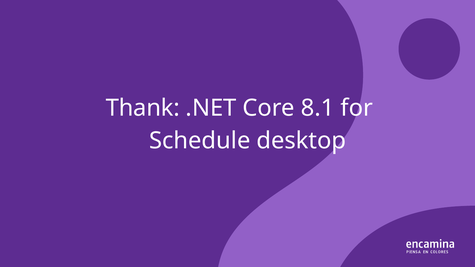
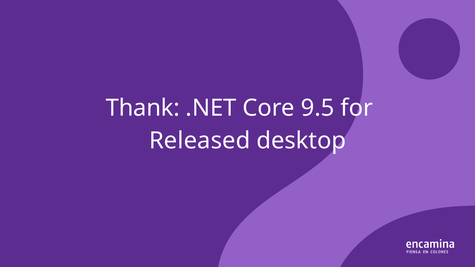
8.1: 8.1 -> 9.5
Schedule: Schedule -> Released
